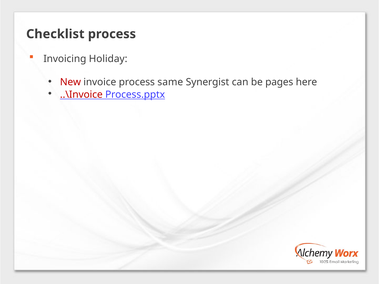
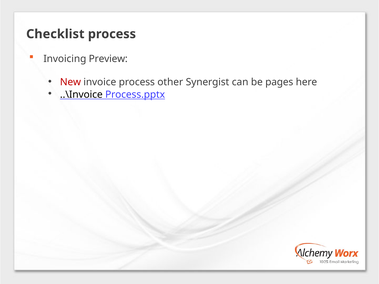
Holiday: Holiday -> Preview
same: same -> other
..\Invoice colour: red -> black
